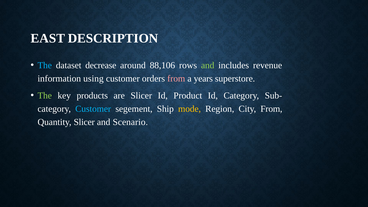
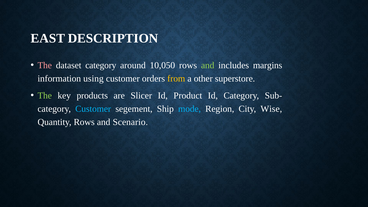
The at (45, 65) colour: light blue -> pink
dataset decrease: decrease -> category
88,106: 88,106 -> 10,050
revenue: revenue -> margins
from at (176, 78) colour: pink -> yellow
years: years -> other
mode colour: yellow -> light blue
City From: From -> Wise
Quantity Slicer: Slicer -> Rows
